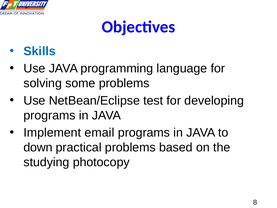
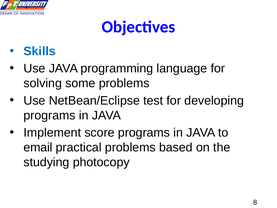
email: email -> score
down: down -> email
